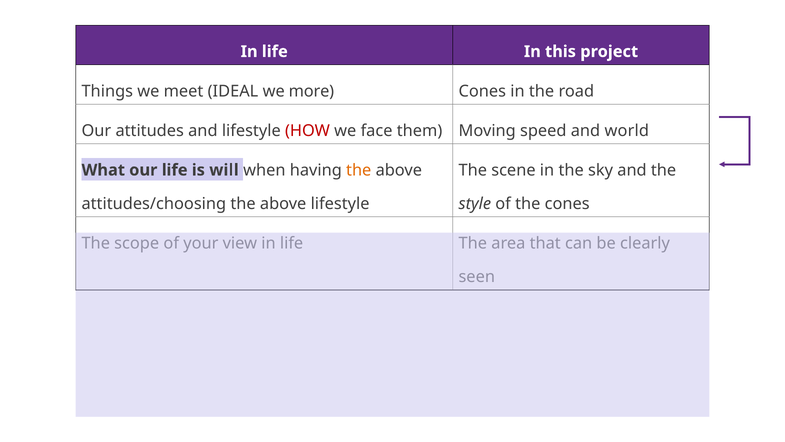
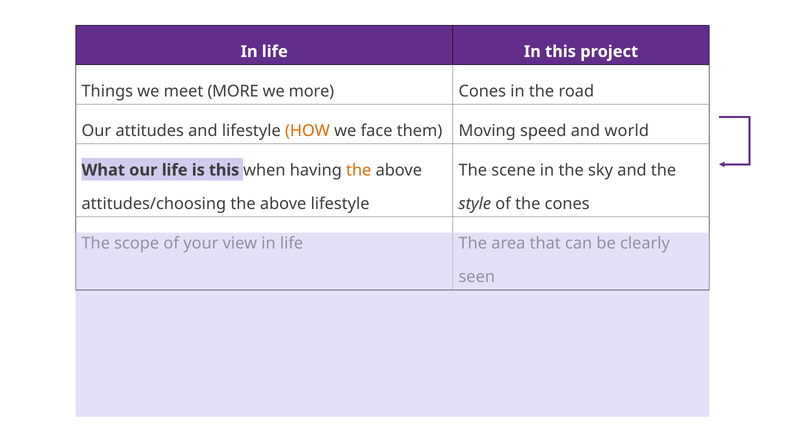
meet IDEAL: IDEAL -> MORE
HOW colour: red -> orange
is will: will -> this
